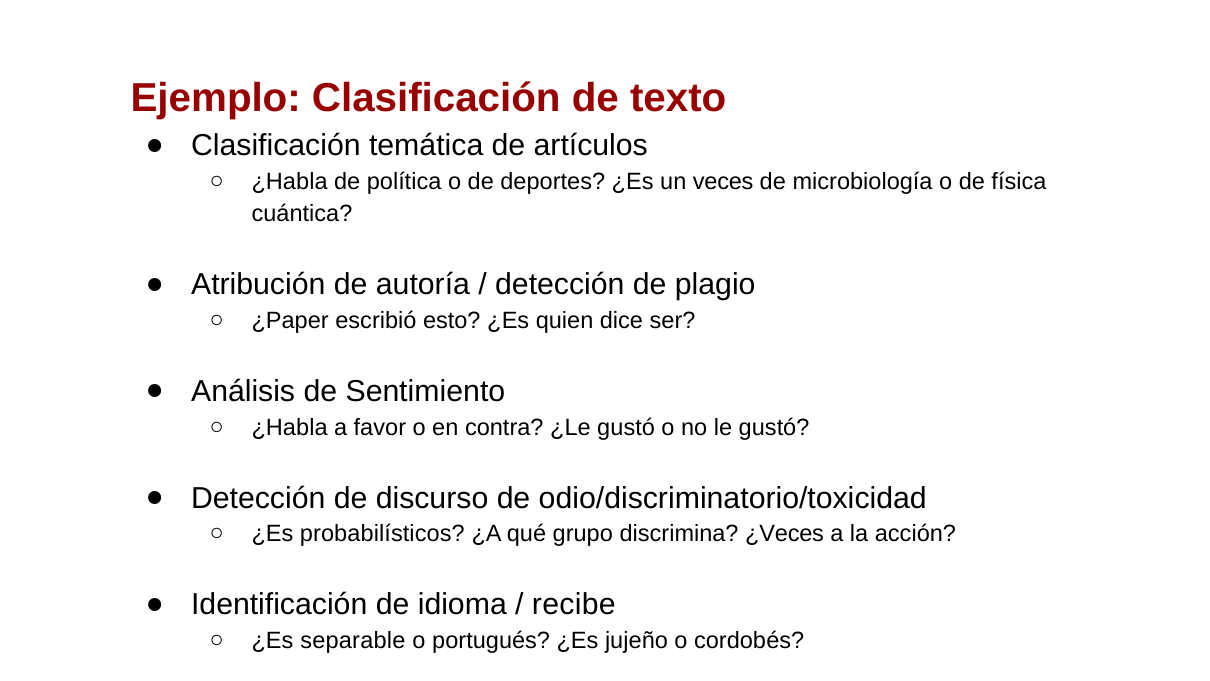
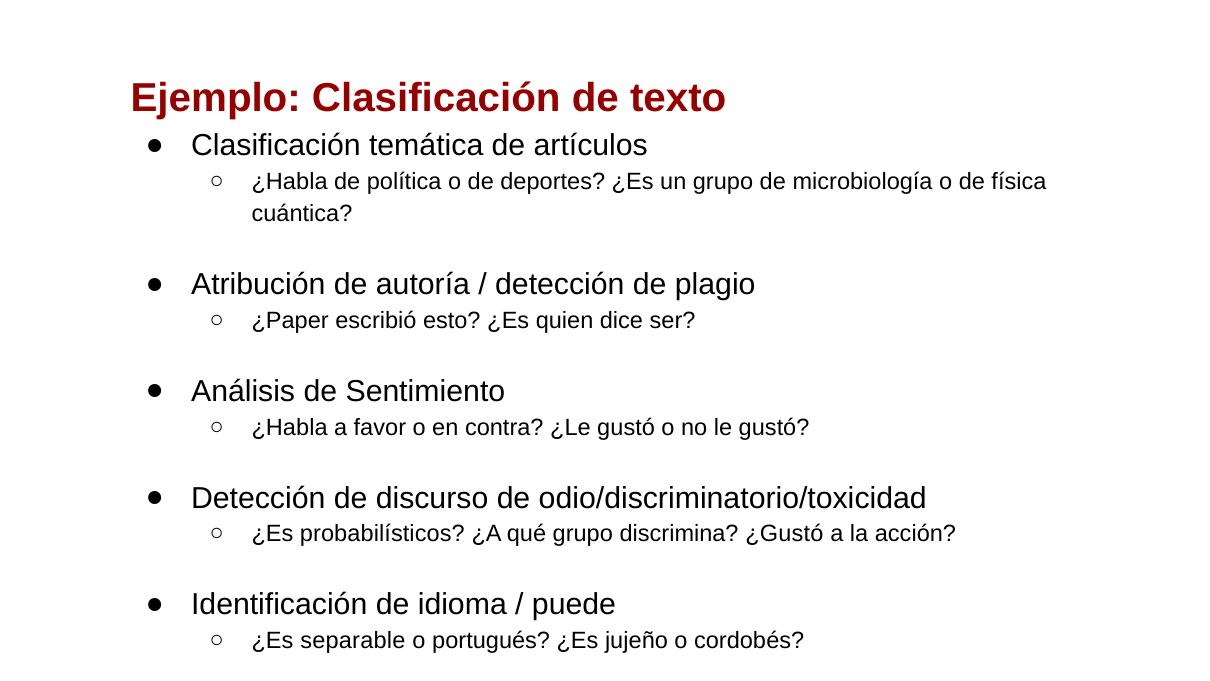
un veces: veces -> grupo
¿Veces: ¿Veces -> ¿Gustó
recibe: recibe -> puede
